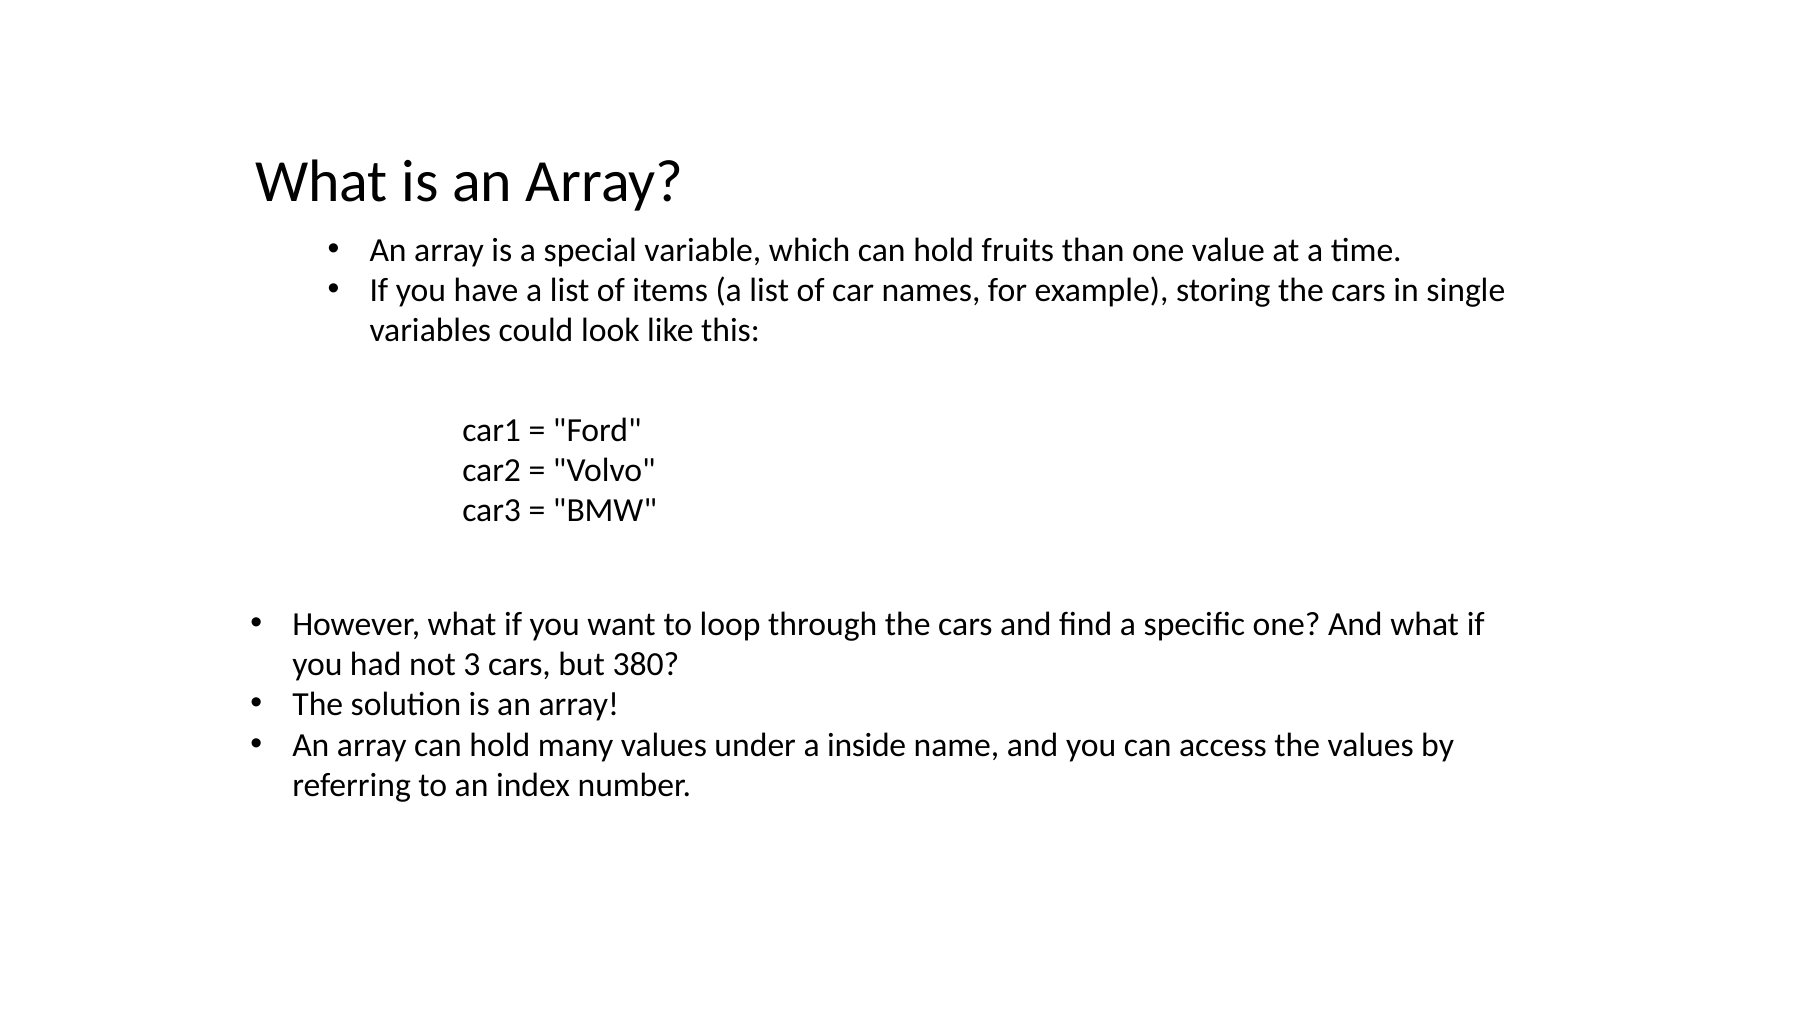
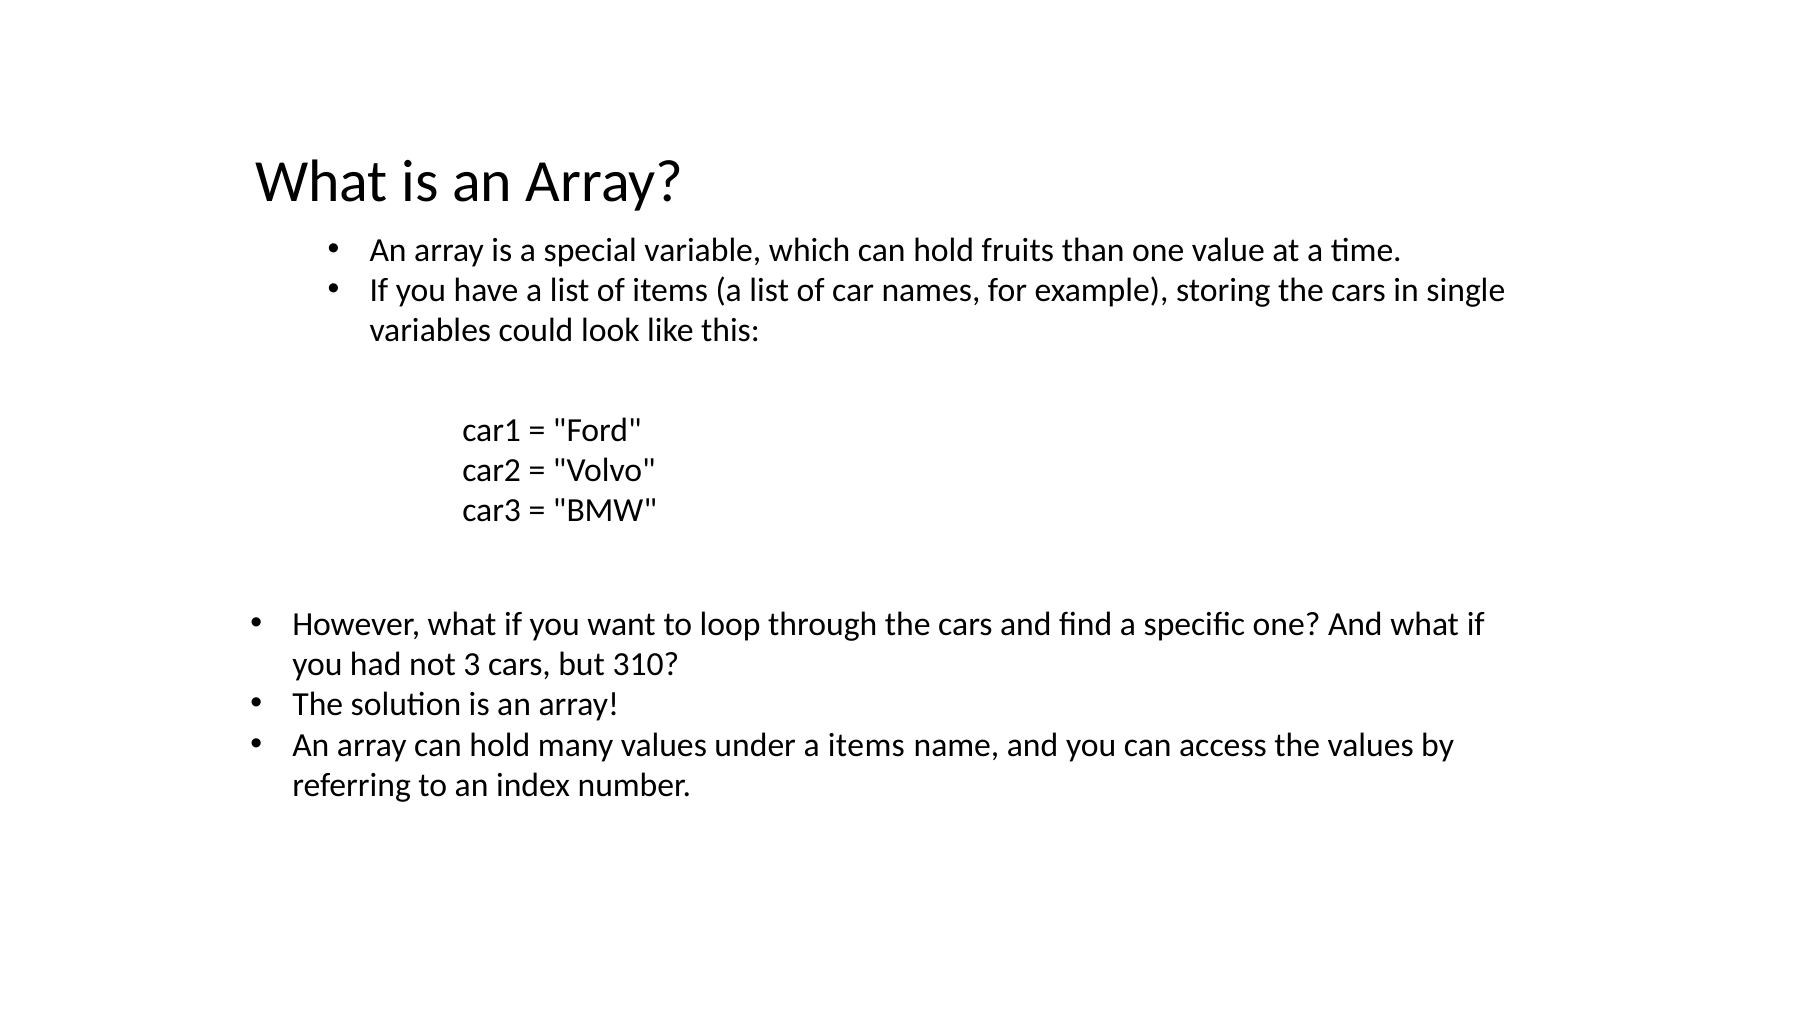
380: 380 -> 310
a inside: inside -> items
